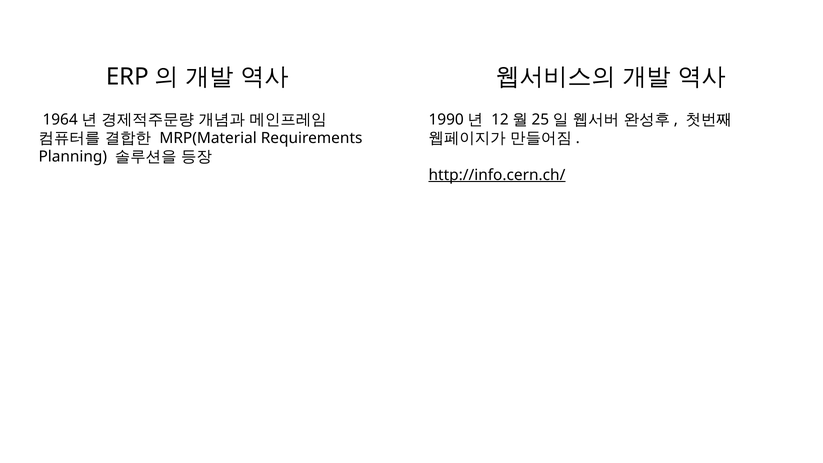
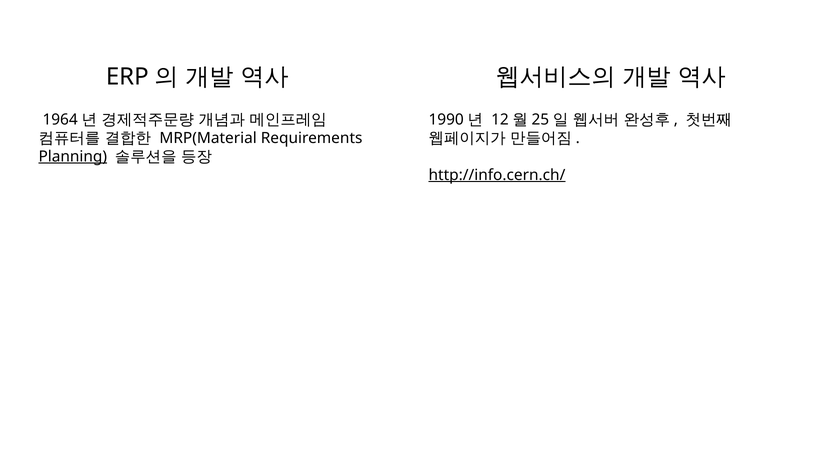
Planning underline: none -> present
